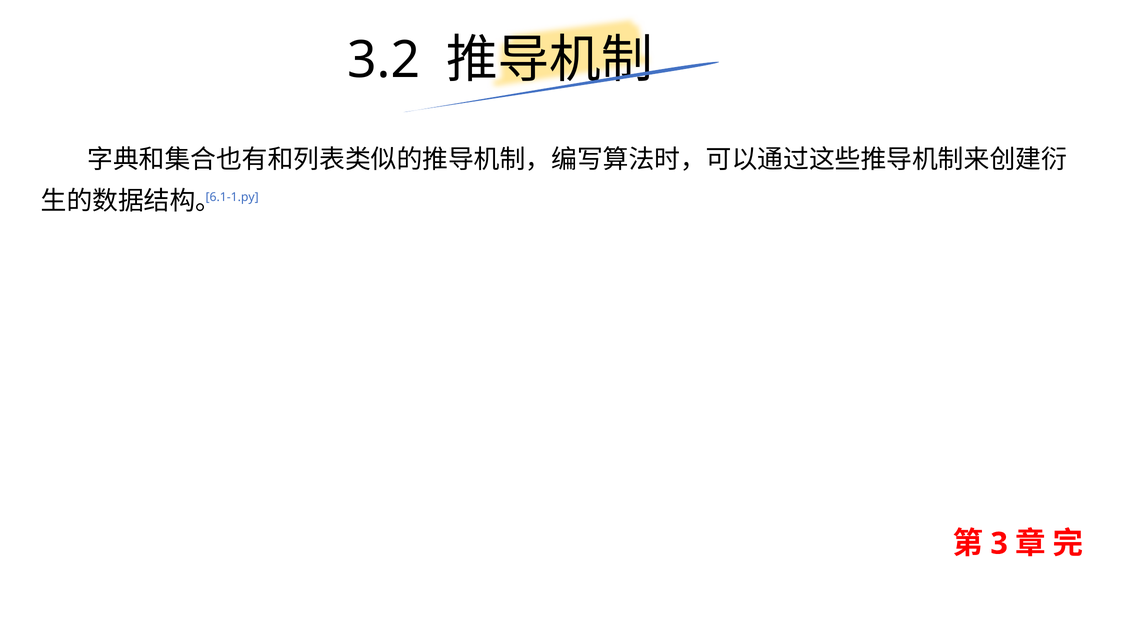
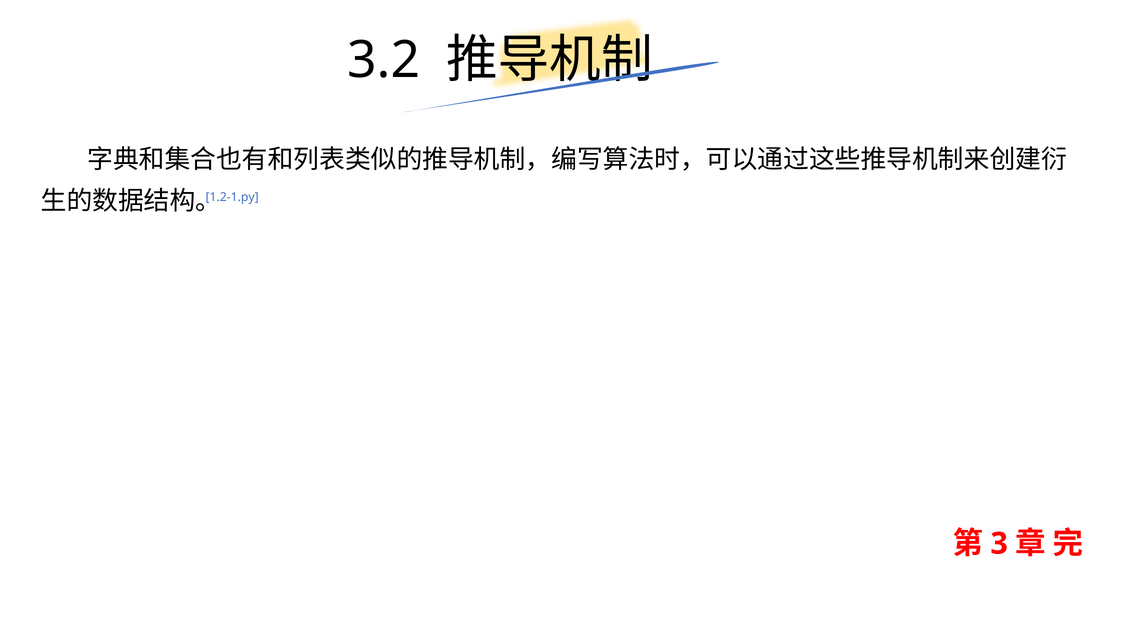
6.1-1.py: 6.1-1.py -> 1.2-1.py
